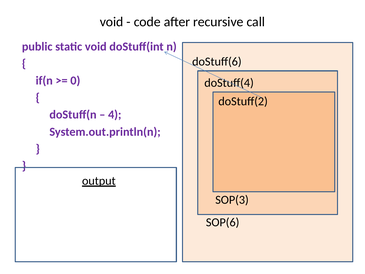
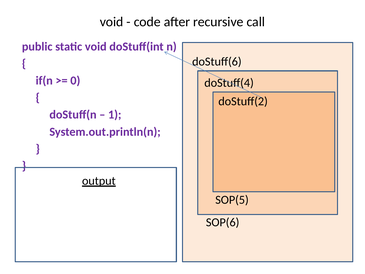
4: 4 -> 1
SOP(3: SOP(3 -> SOP(5
